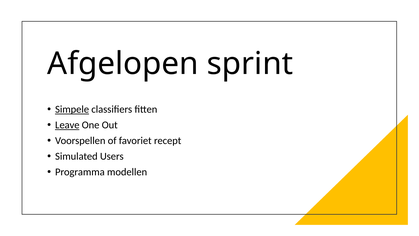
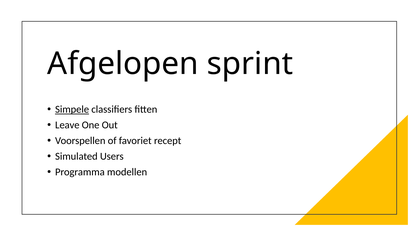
Leave underline: present -> none
